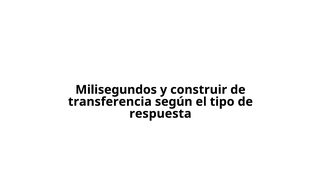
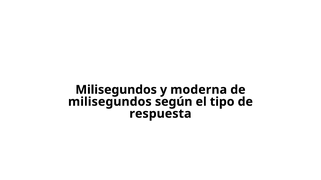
construir: construir -> moderna
transferencia at (110, 102): transferencia -> milisegundos
